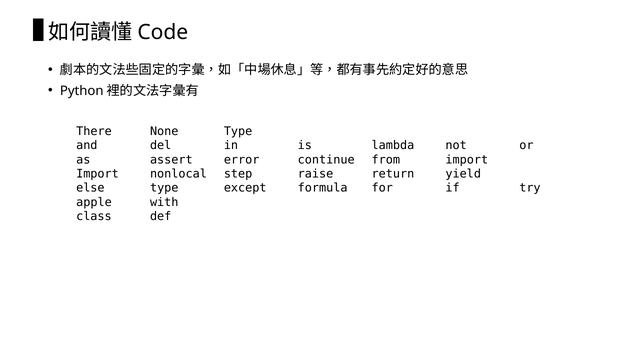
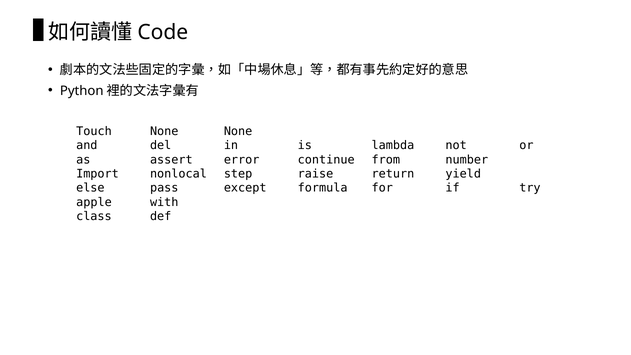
There: There -> Touch
None Type: Type -> None
from import: import -> number
else type: type -> pass
